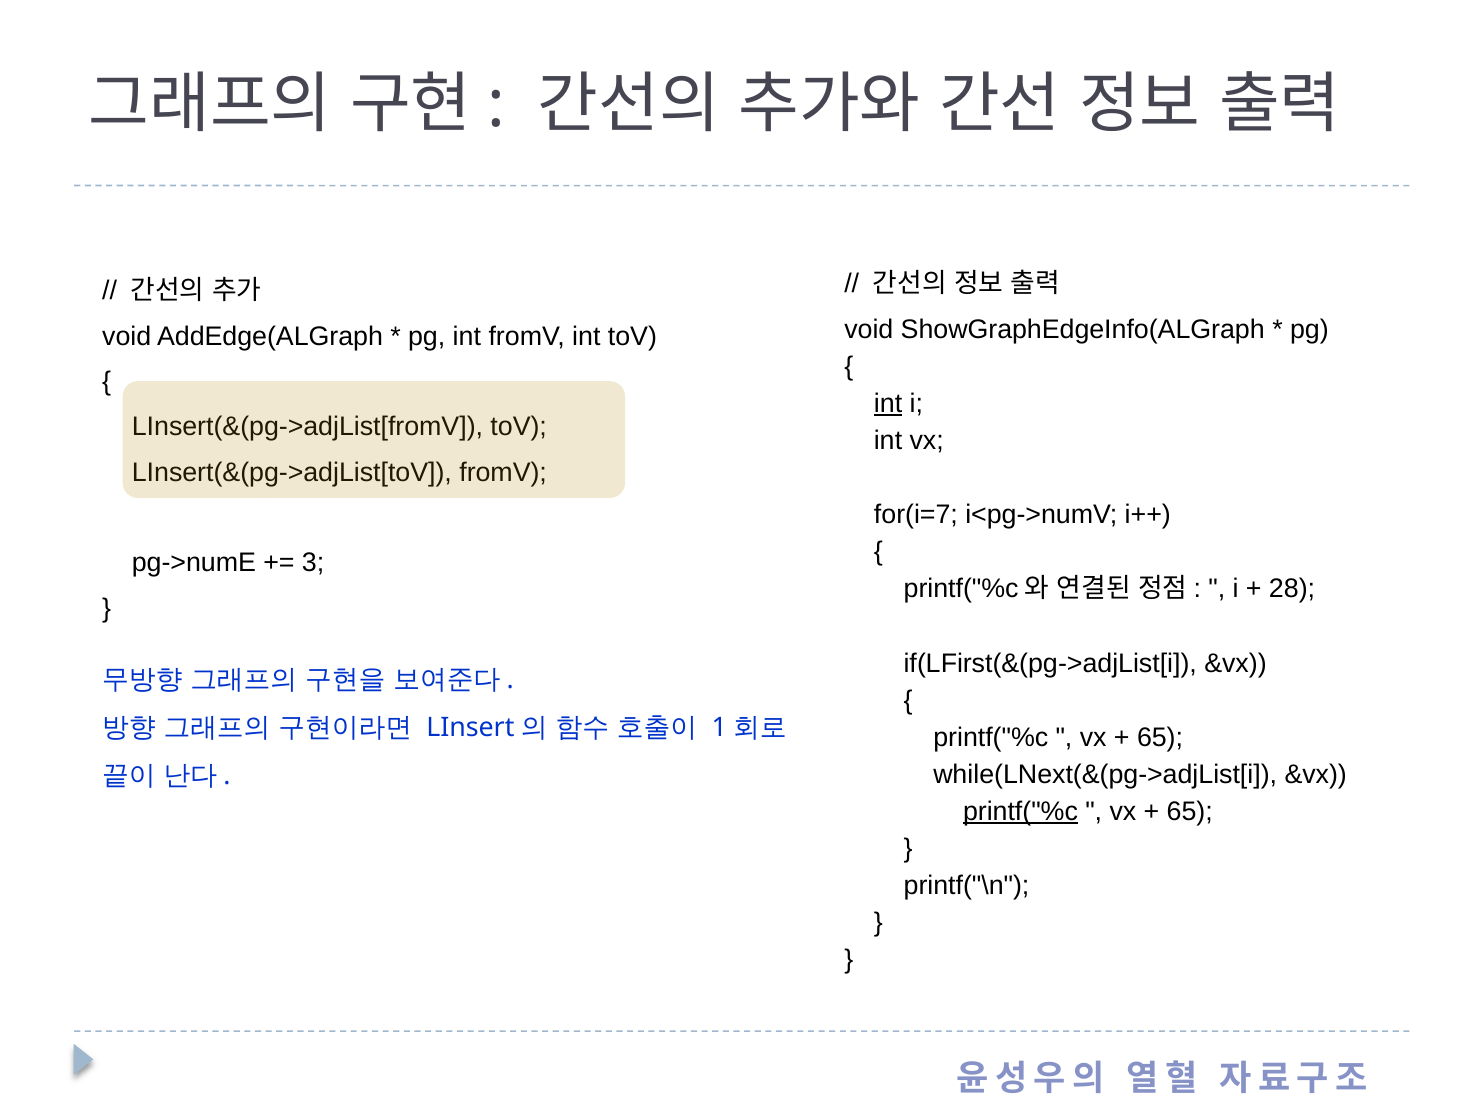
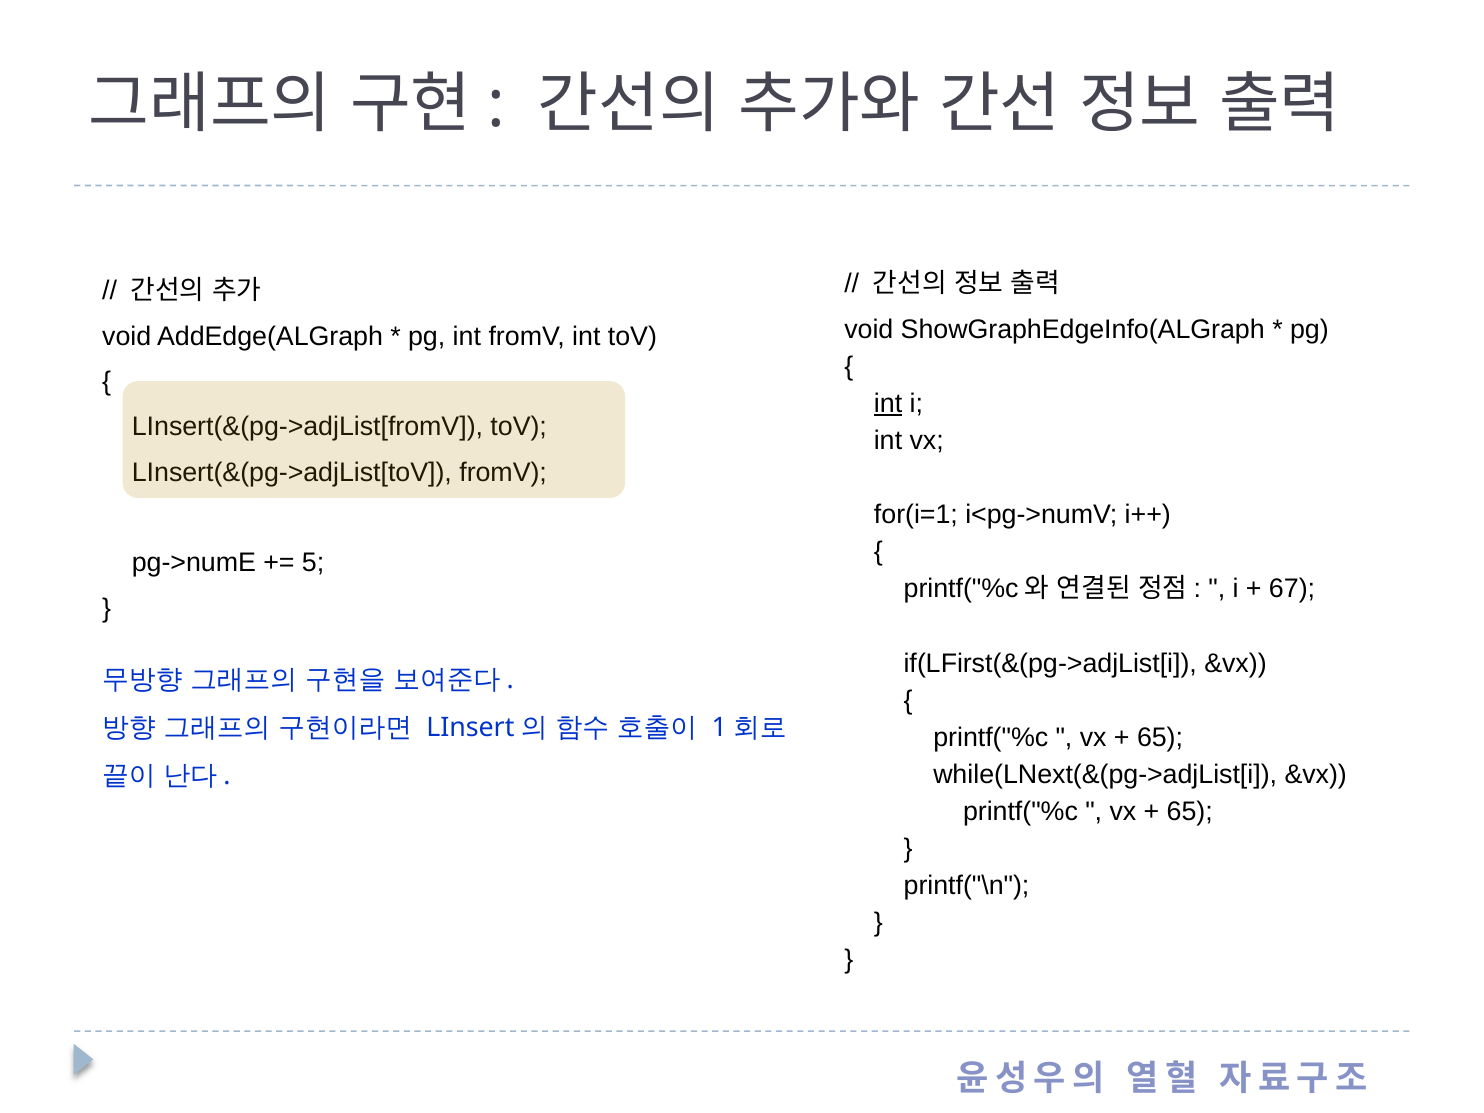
for(i=7: for(i=7 -> for(i=1
3: 3 -> 5
28: 28 -> 67
printf("%c at (1020, 812) underline: present -> none
